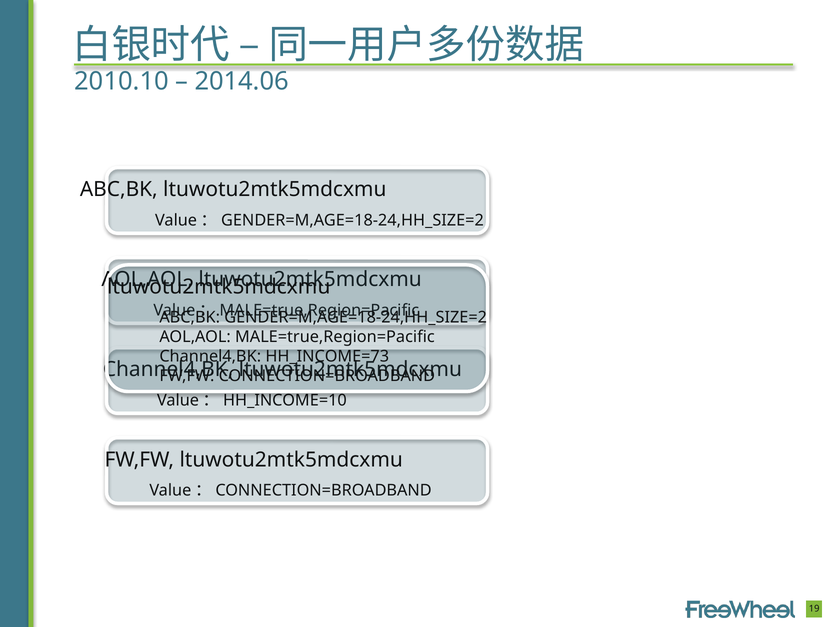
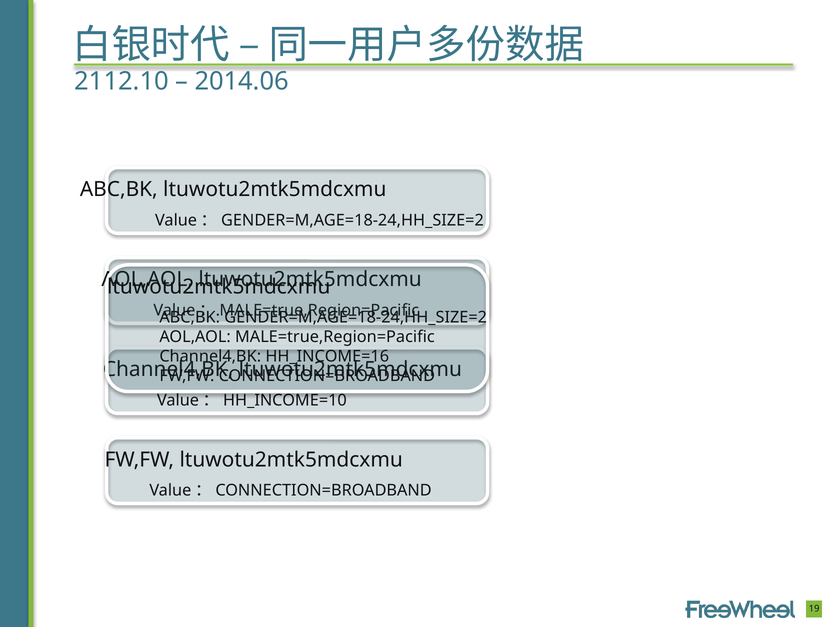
2010.10: 2010.10 -> 2112.10
HH_INCOME=73: HH_INCOME=73 -> HH_INCOME=16
